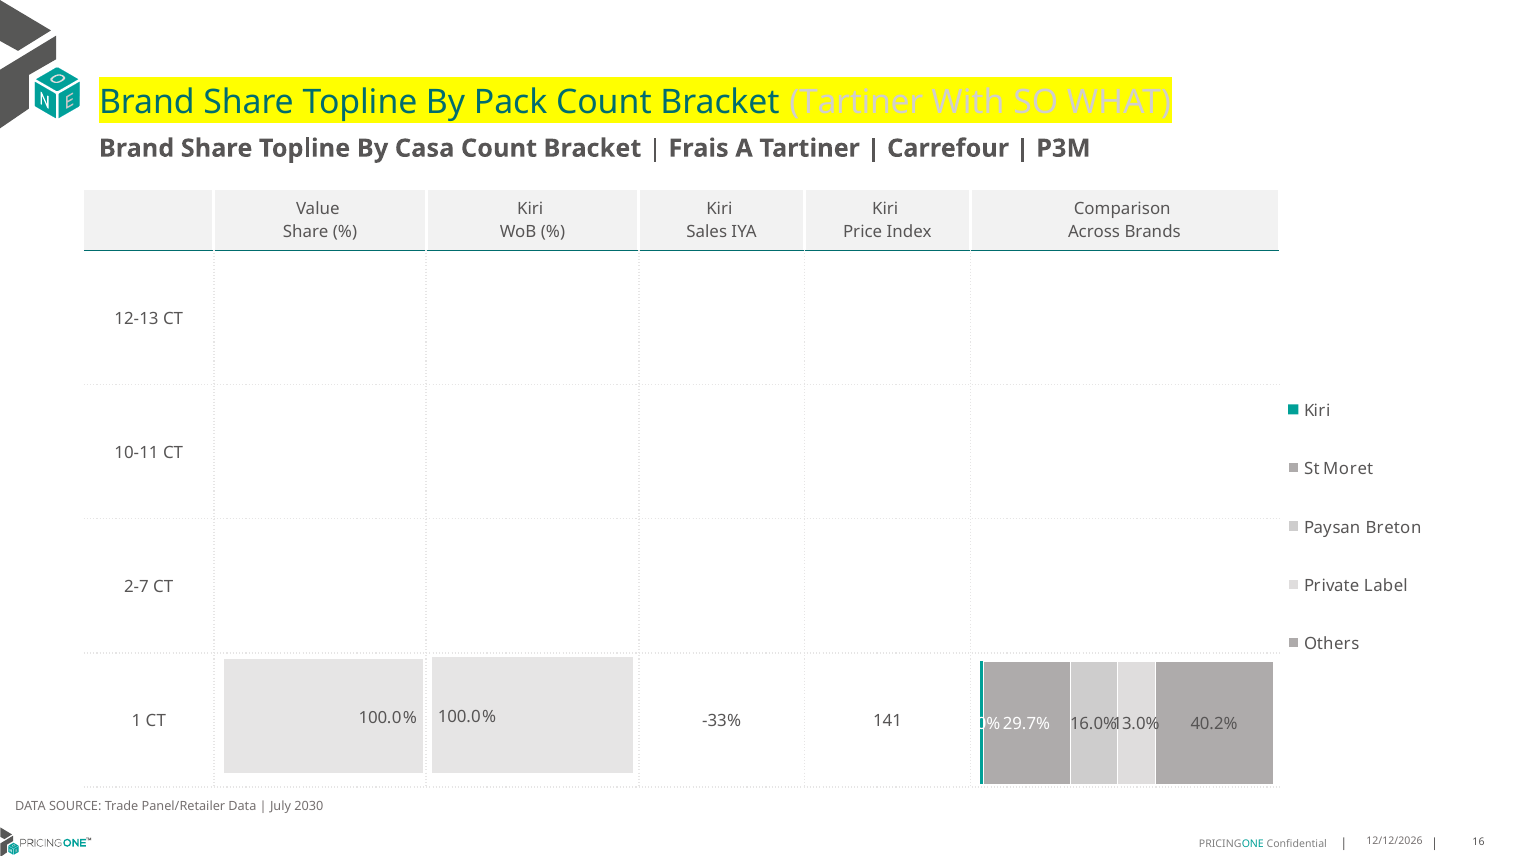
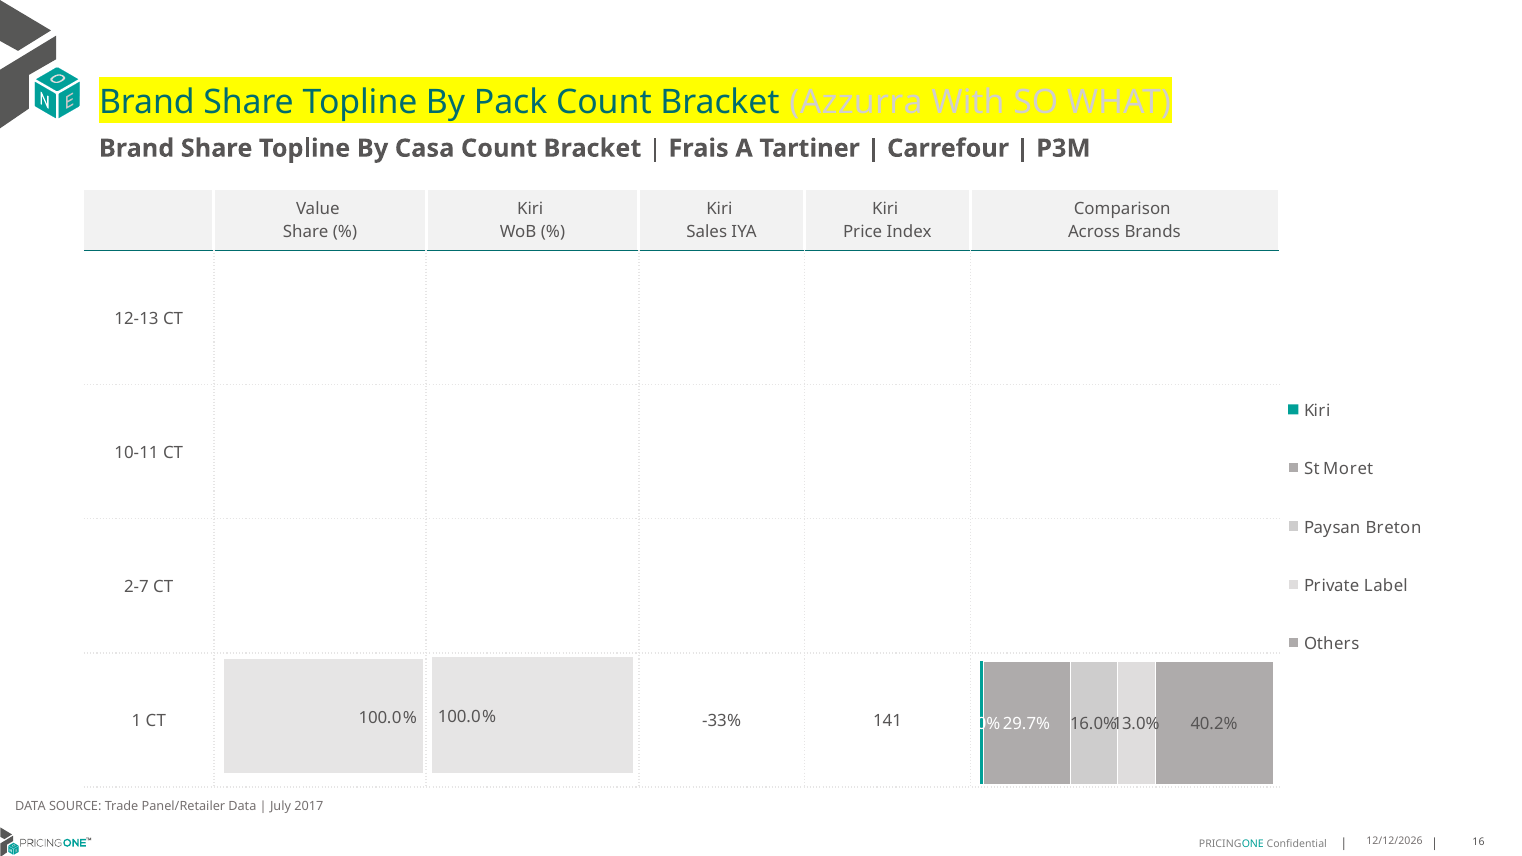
Bracket Tartiner: Tartiner -> Azzurra
2030: 2030 -> 2017
